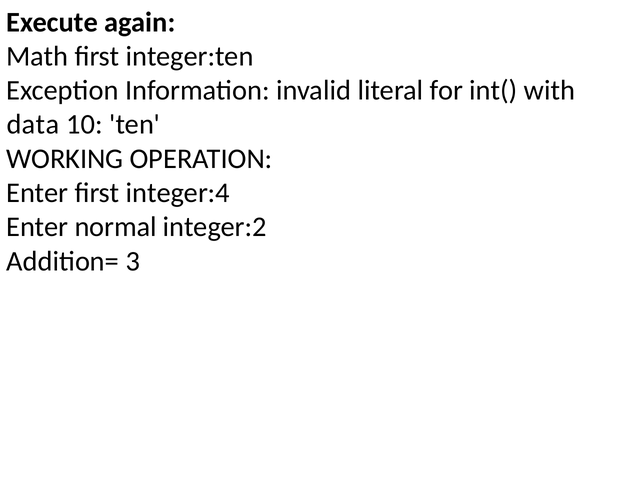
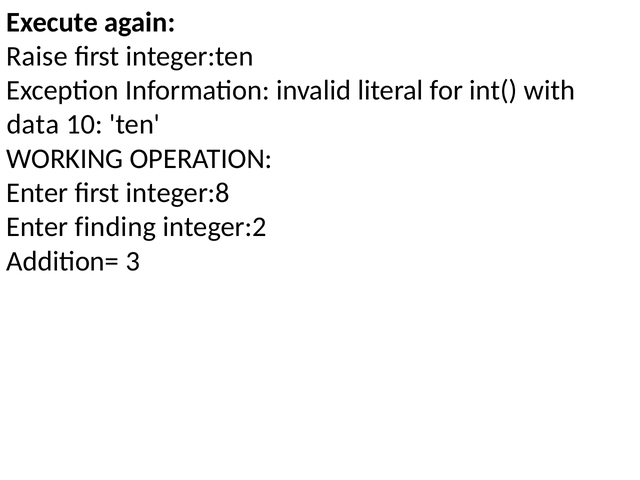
Math: Math -> Raise
integer:4: integer:4 -> integer:8
normal: normal -> finding
